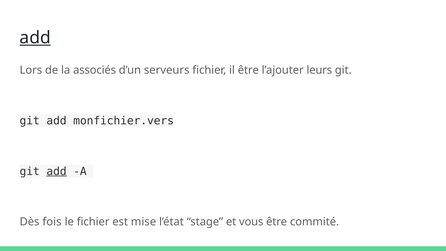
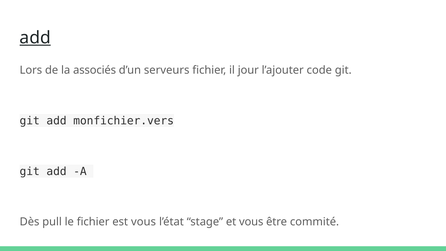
il être: être -> jour
leurs: leurs -> code
add at (57, 171) underline: present -> none
fois: fois -> pull
est mise: mise -> vous
